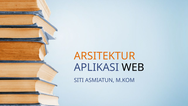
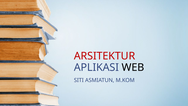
ARSITEKTUR colour: orange -> red
